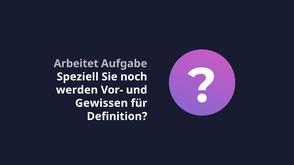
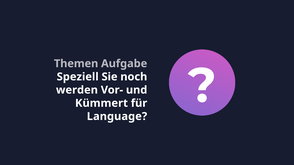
Arbeitet: Arbeitet -> Themen
Gewissen: Gewissen -> Kümmert
Definition: Definition -> Language
